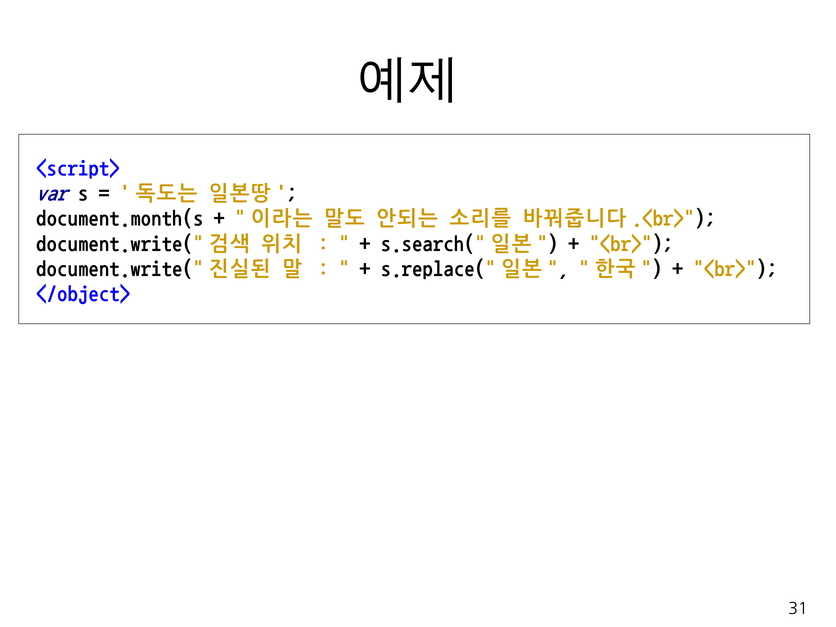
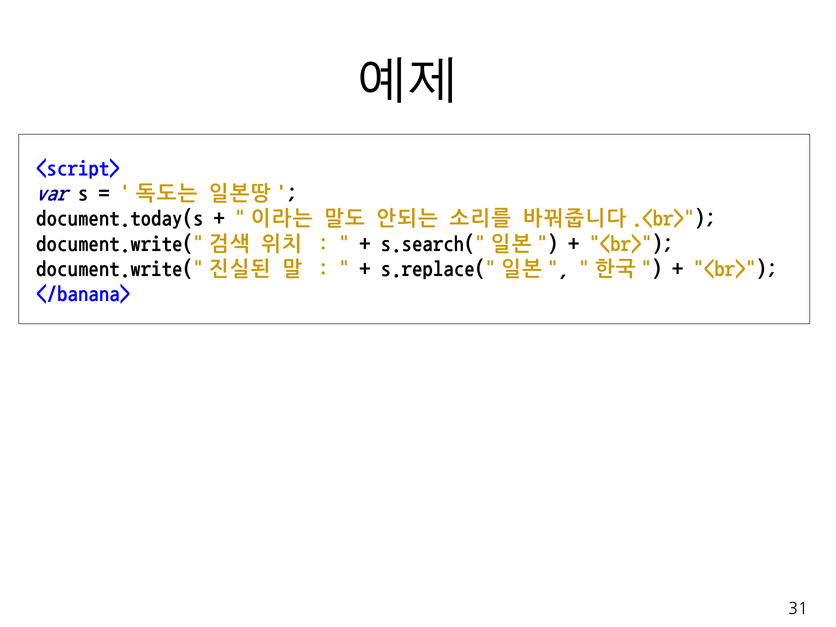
document.month(s: document.month(s -> document.today(s
</object>: </object> -> </banana>
